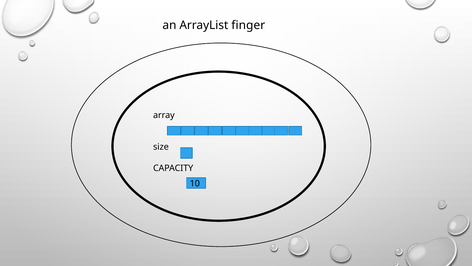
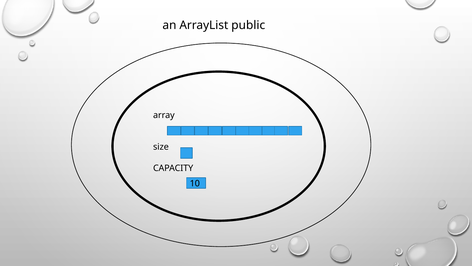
finger: finger -> public
